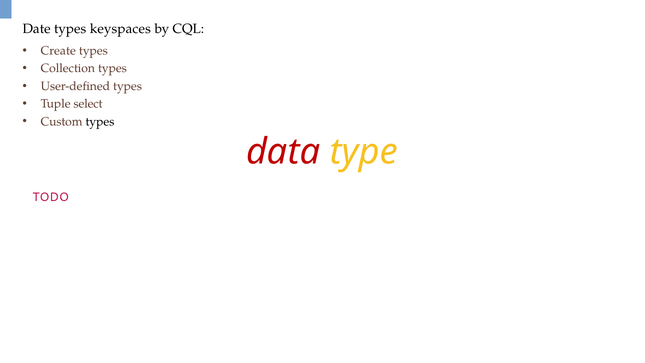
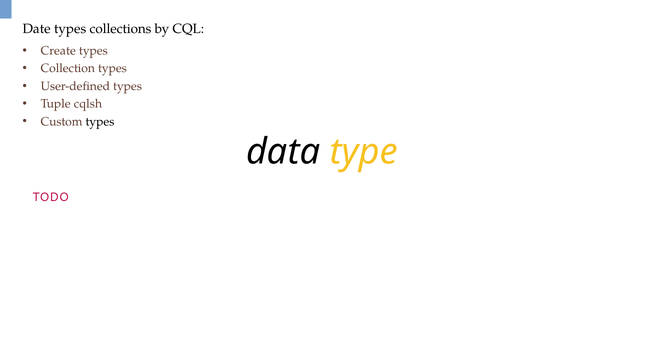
keyspaces: keyspaces -> collections
select: select -> cqlsh
data colour: red -> black
